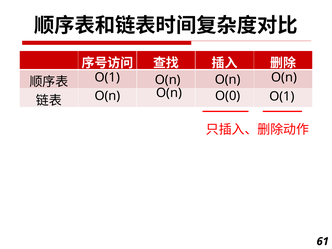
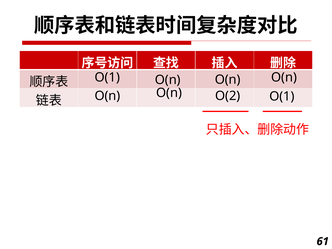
O(0: O(0 -> O(2
